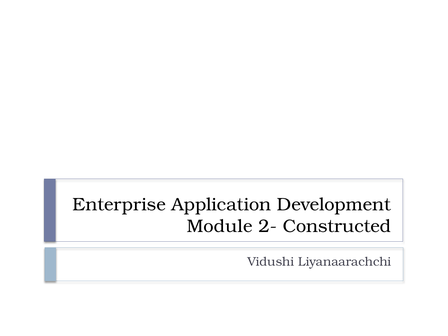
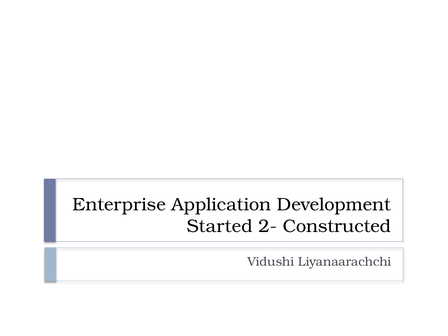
Module: Module -> Started
